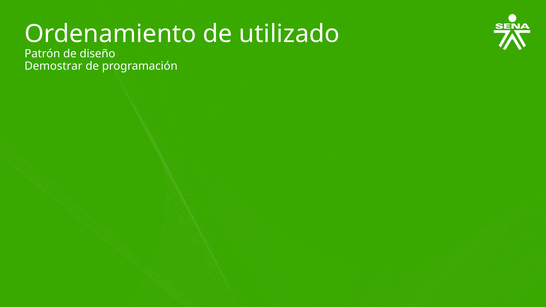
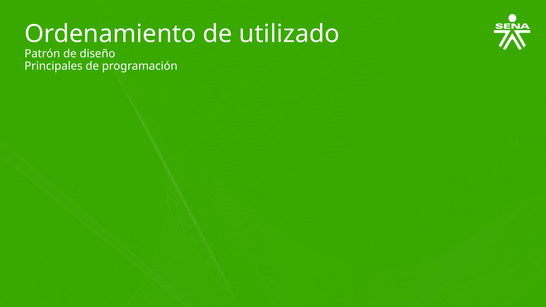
Demostrar: Demostrar -> Principales
